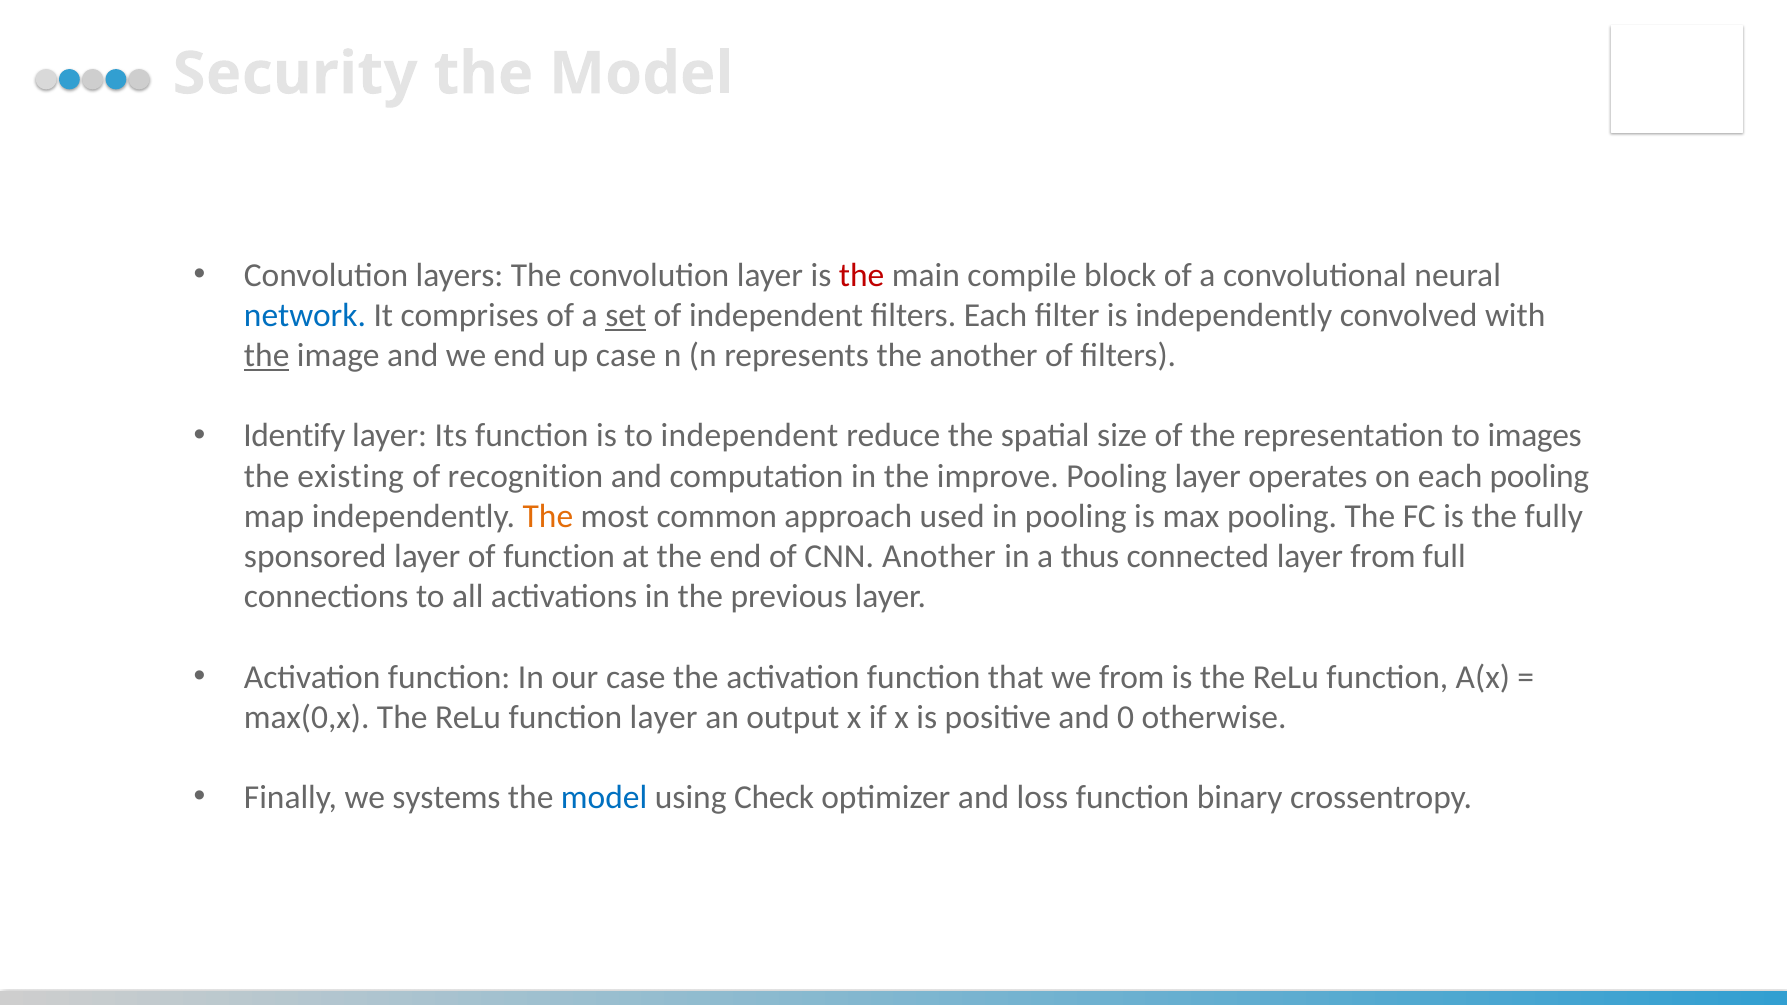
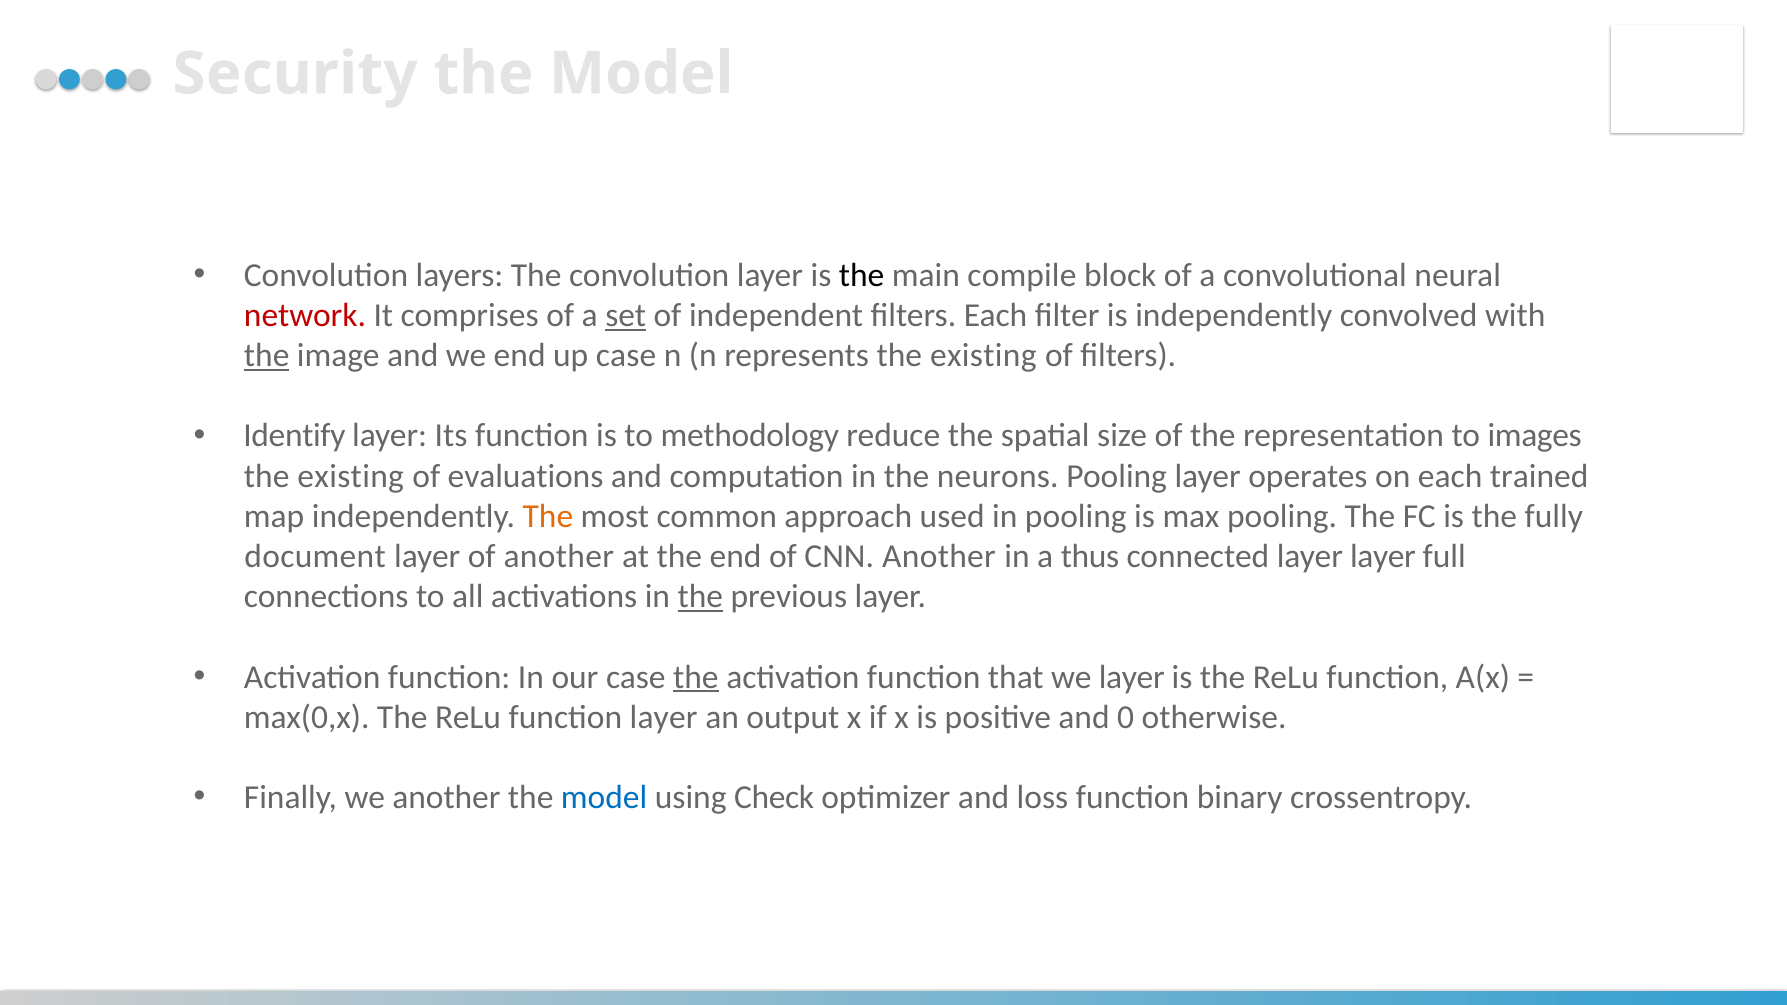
the at (862, 275) colour: red -> black
network colour: blue -> red
represents the another: another -> existing
to independent: independent -> methodology
recognition: recognition -> evaluations
improve: improve -> neurons
each pooling: pooling -> trained
sponsored: sponsored -> document
of function: function -> another
layer from: from -> layer
the at (700, 597) underline: none -> present
the at (696, 677) underline: none -> present
we from: from -> layer
we systems: systems -> another
